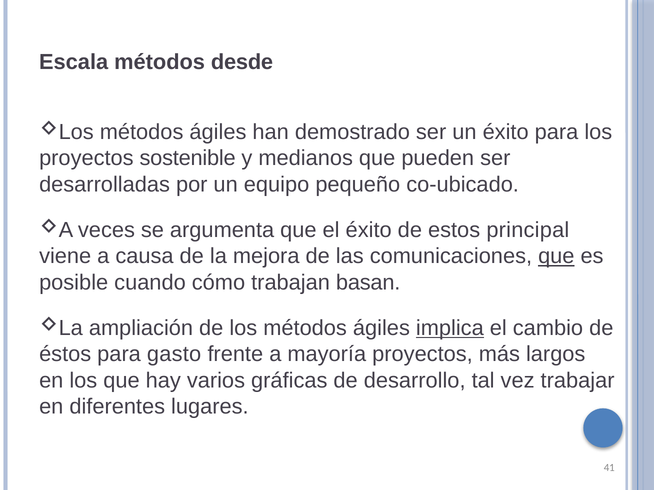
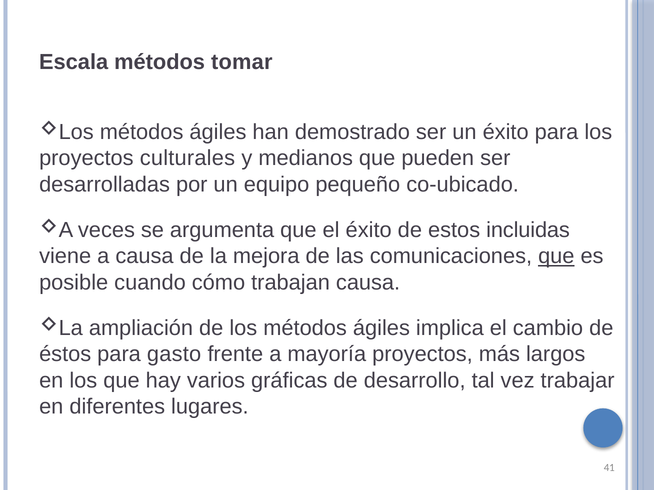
desde: desde -> tomar
sostenible: sostenible -> culturales
principal: principal -> incluidas
trabajan basan: basan -> causa
implica underline: present -> none
